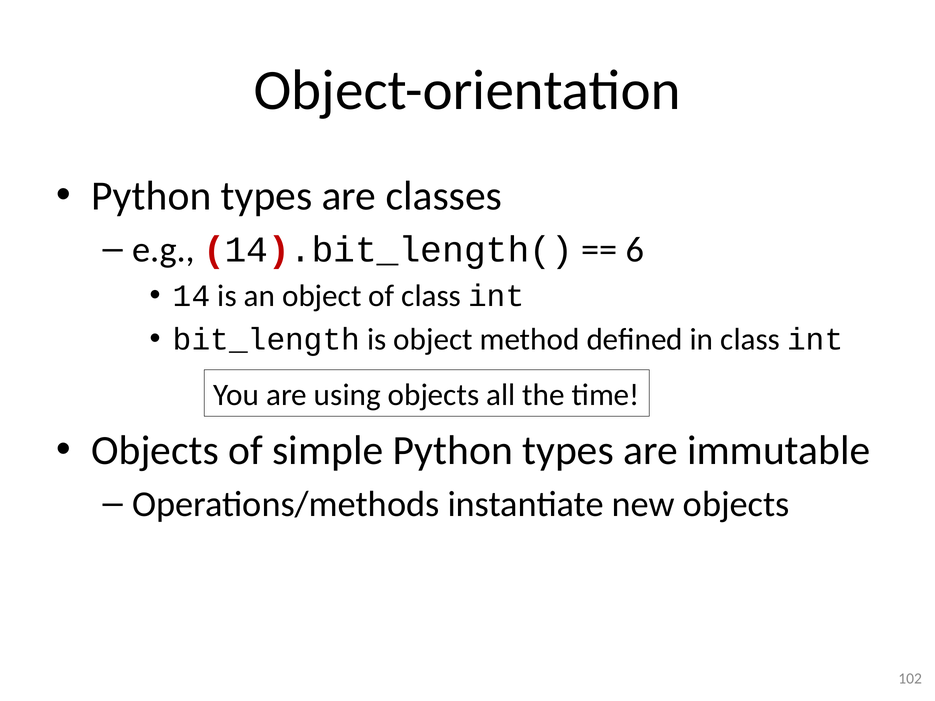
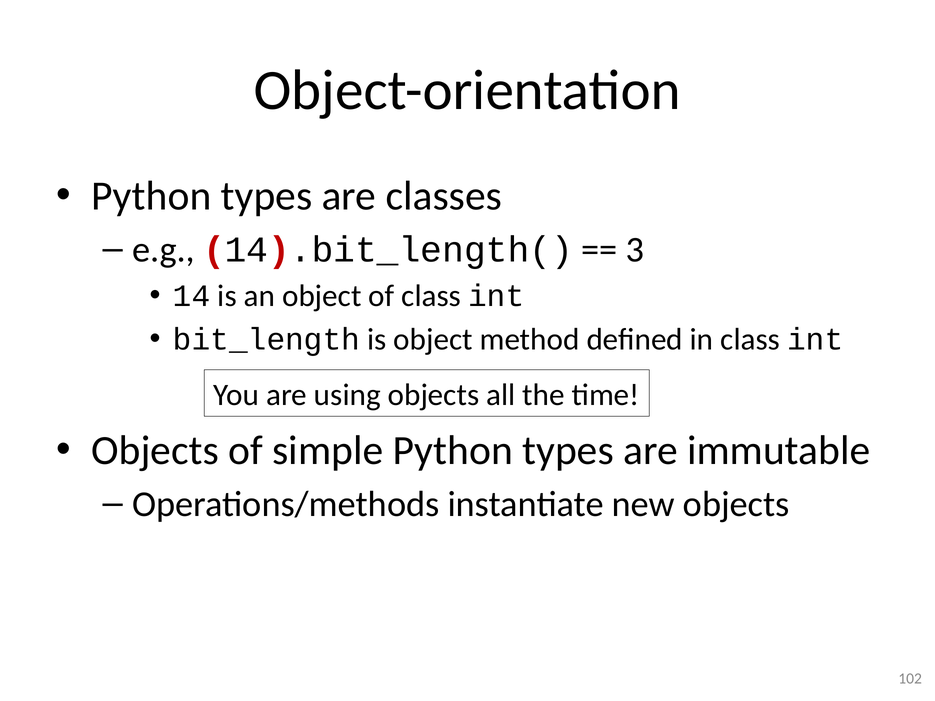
6: 6 -> 3
